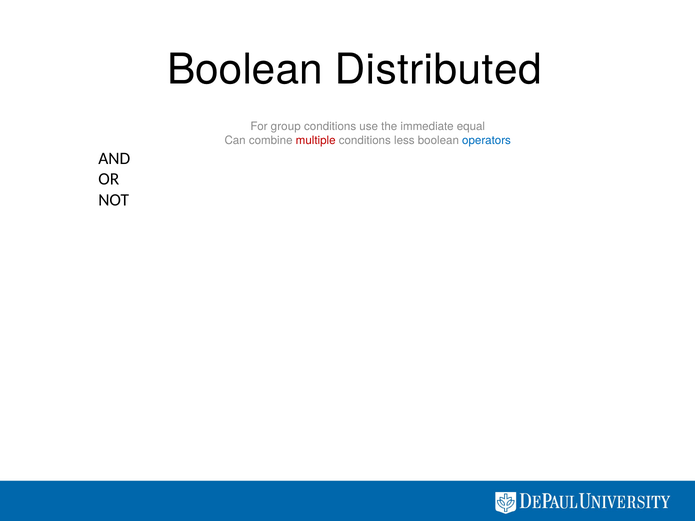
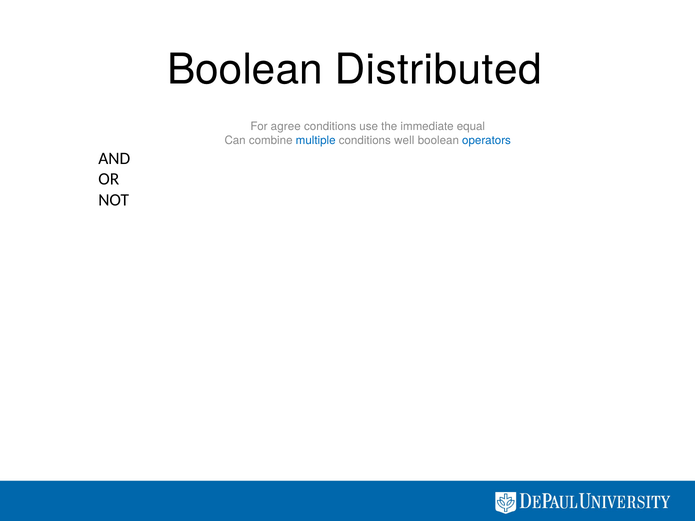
group: group -> agree
multiple colour: red -> blue
less: less -> well
